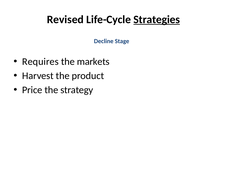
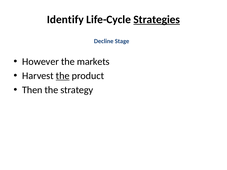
Revised: Revised -> Identify
Requires: Requires -> However
the at (63, 76) underline: none -> present
Price: Price -> Then
